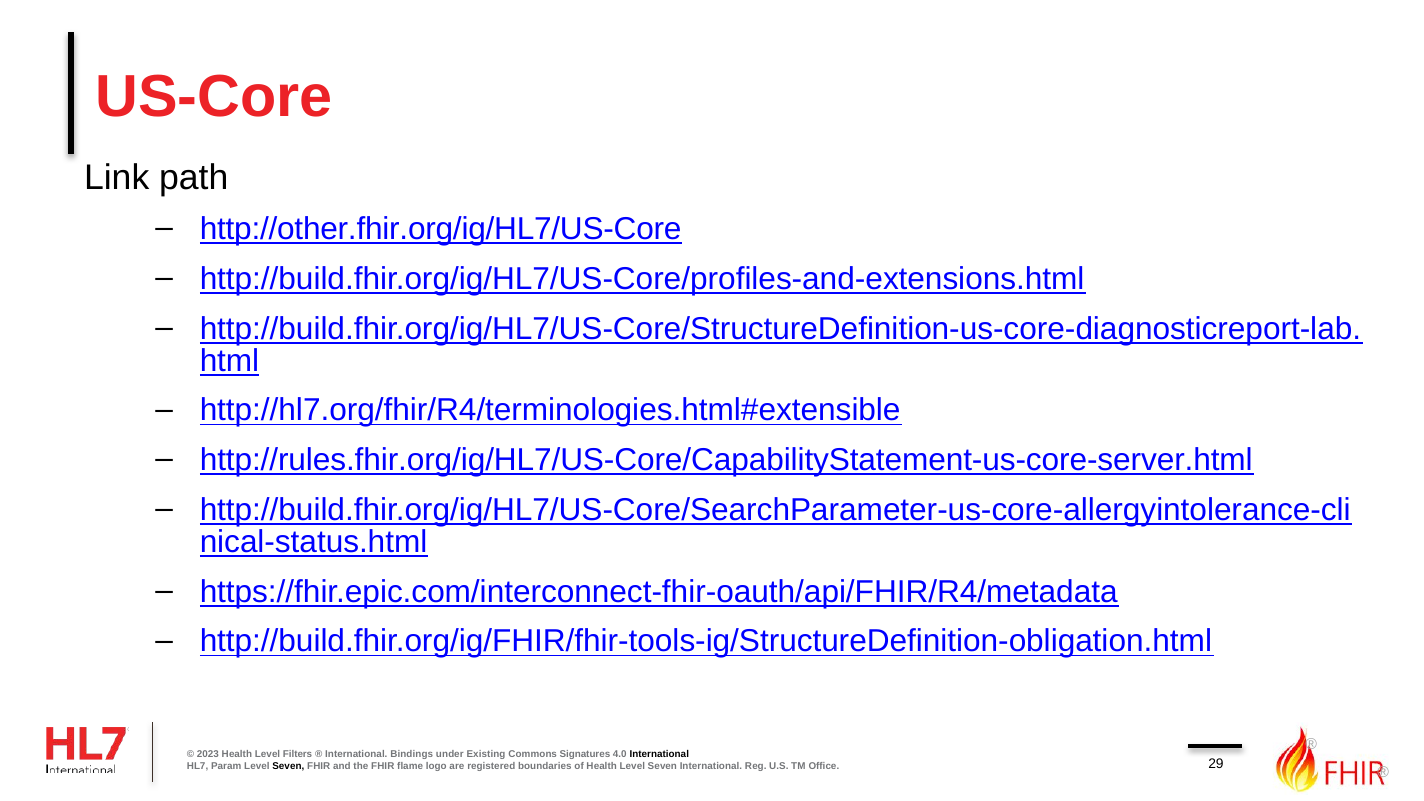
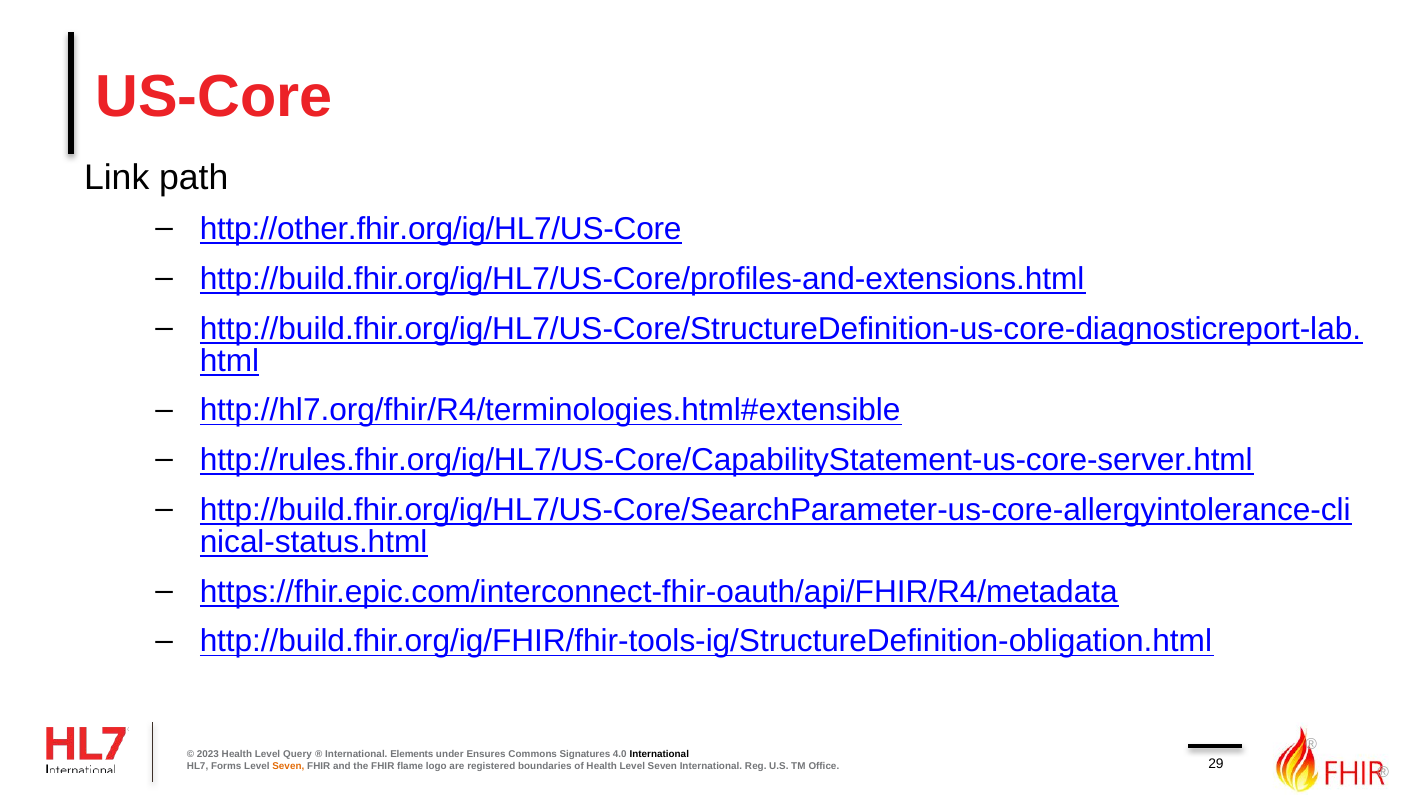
Filters: Filters -> Query
Bindings: Bindings -> Elements
Existing: Existing -> Ensures
Param: Param -> Forms
Seven at (288, 766) colour: black -> orange
